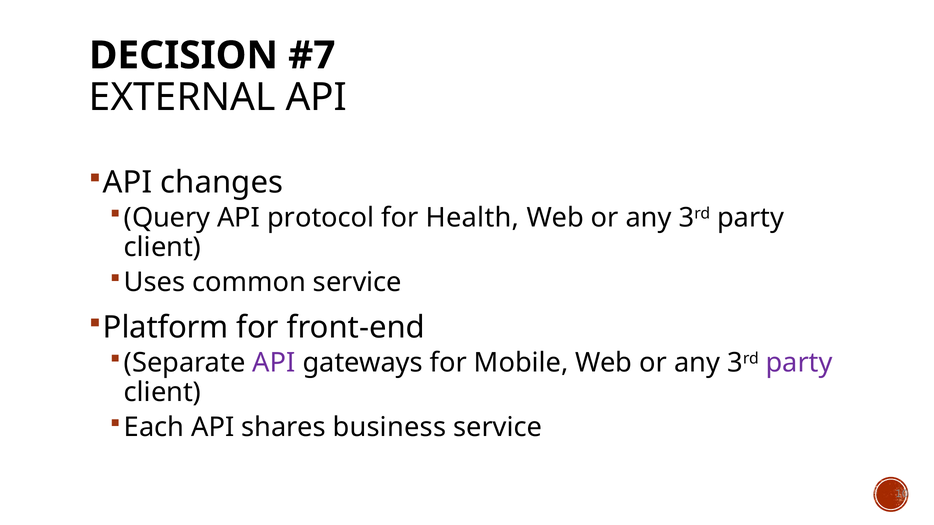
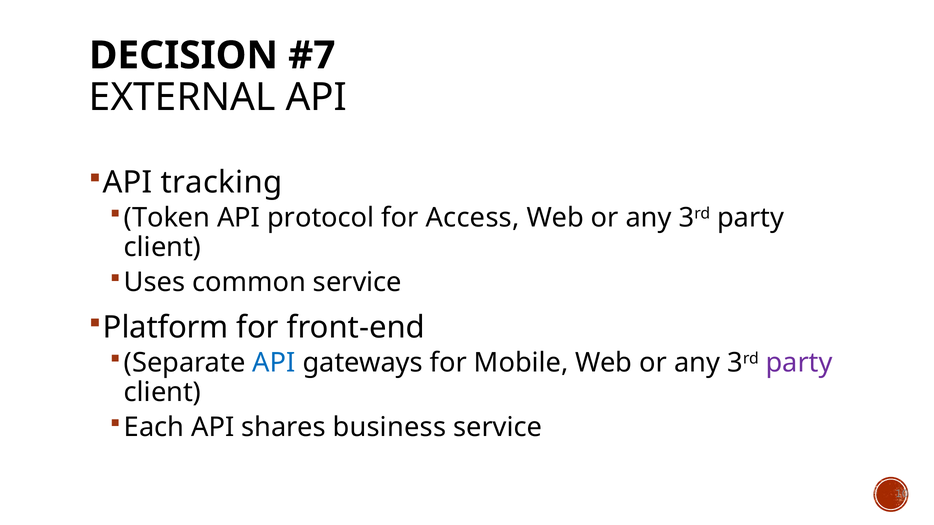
changes: changes -> tracking
Query: Query -> Token
Health: Health -> Access
API at (274, 363) colour: purple -> blue
